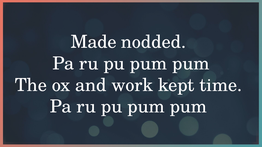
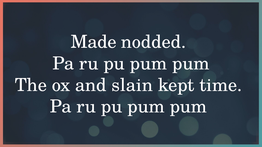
work: work -> slain
